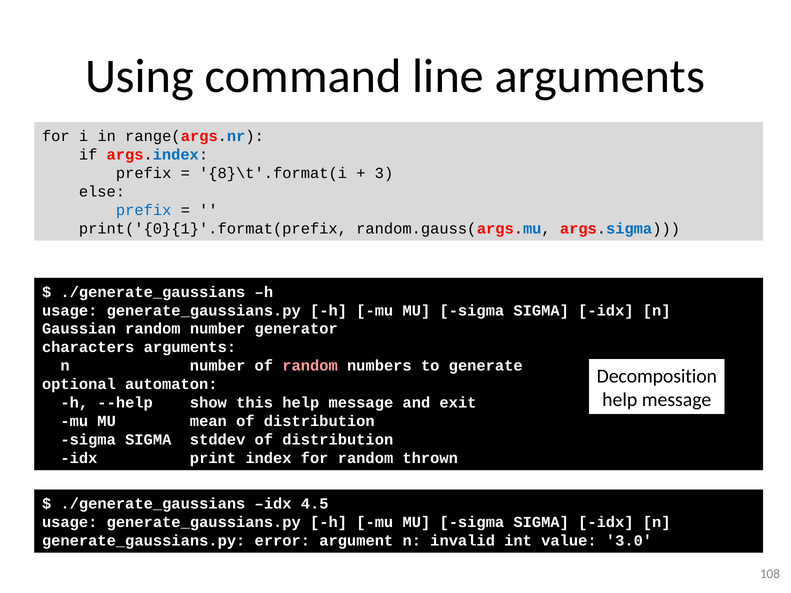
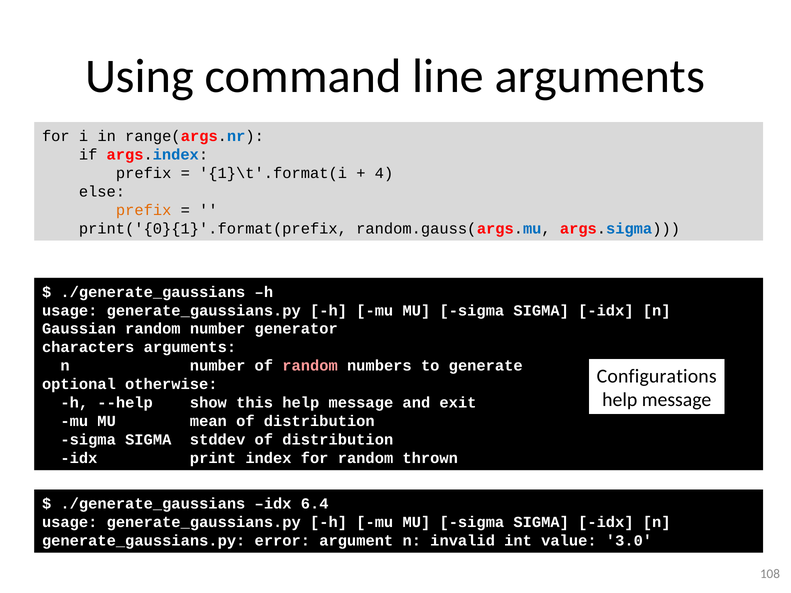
8}\t'.format(i: 8}\t'.format(i -> 1}\t'.format(i
3: 3 -> 4
prefix at (144, 210) colour: blue -> orange
Decomposition: Decomposition -> Configurations
automaton: automaton -> otherwise
4.5: 4.5 -> 6.4
